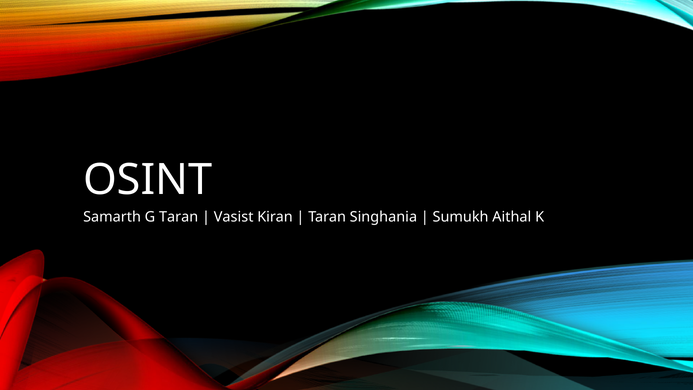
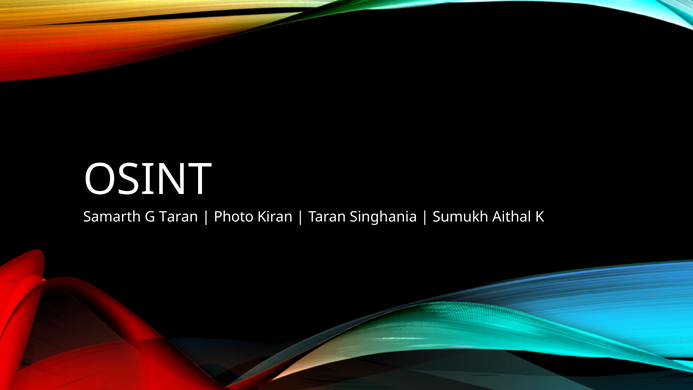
Vasist: Vasist -> Photo
